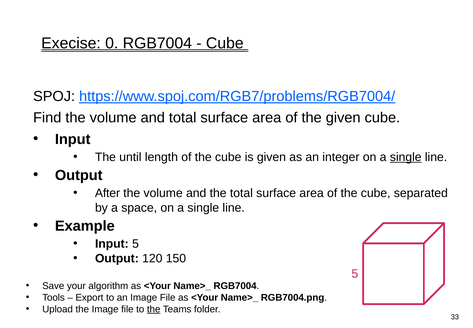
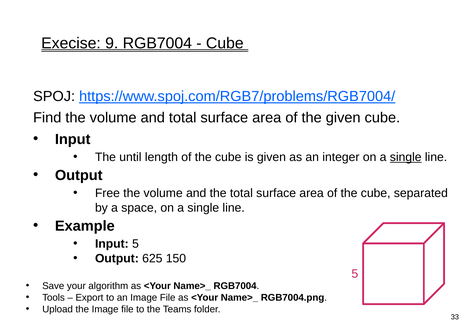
0: 0 -> 9
After: After -> Free
120: 120 -> 625
the at (154, 309) underline: present -> none
